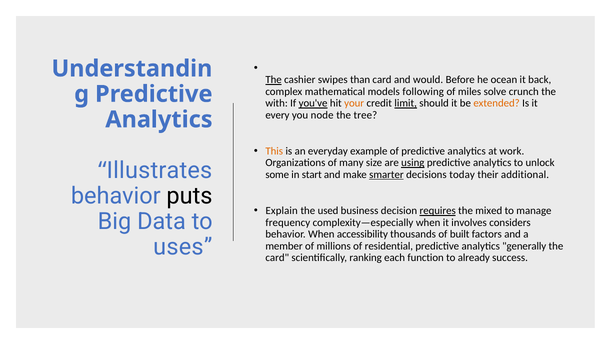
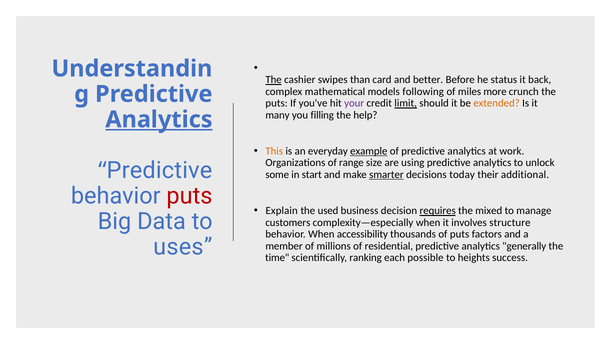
would: would -> better
ocean: ocean -> status
solve: solve -> more
with at (277, 103): with -> puts
you've underline: present -> none
your colour: orange -> purple
every: every -> many
node: node -> filling
tree: tree -> help
Analytics at (159, 119) underline: none -> present
example underline: none -> present
many: many -> range
using underline: present -> none
Illustrates at (159, 170): Illustrates -> Predictive
puts at (189, 196) colour: black -> red
frequency: frequency -> customers
considers: considers -> structure
of built: built -> puts
card at (277, 257): card -> time
function: function -> possible
already: already -> heights
